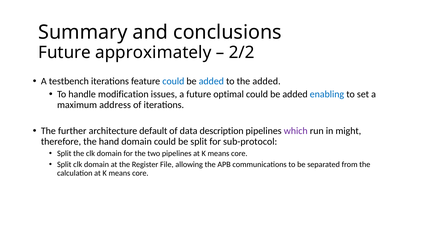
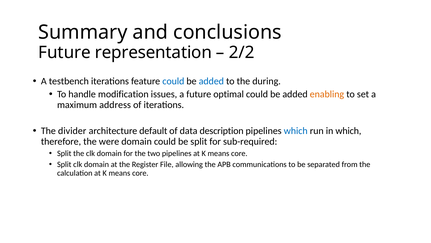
approximately: approximately -> representation
the added: added -> during
enabling colour: blue -> orange
further: further -> divider
which at (296, 131) colour: purple -> blue
in might: might -> which
hand: hand -> were
sub-protocol: sub-protocol -> sub-required
